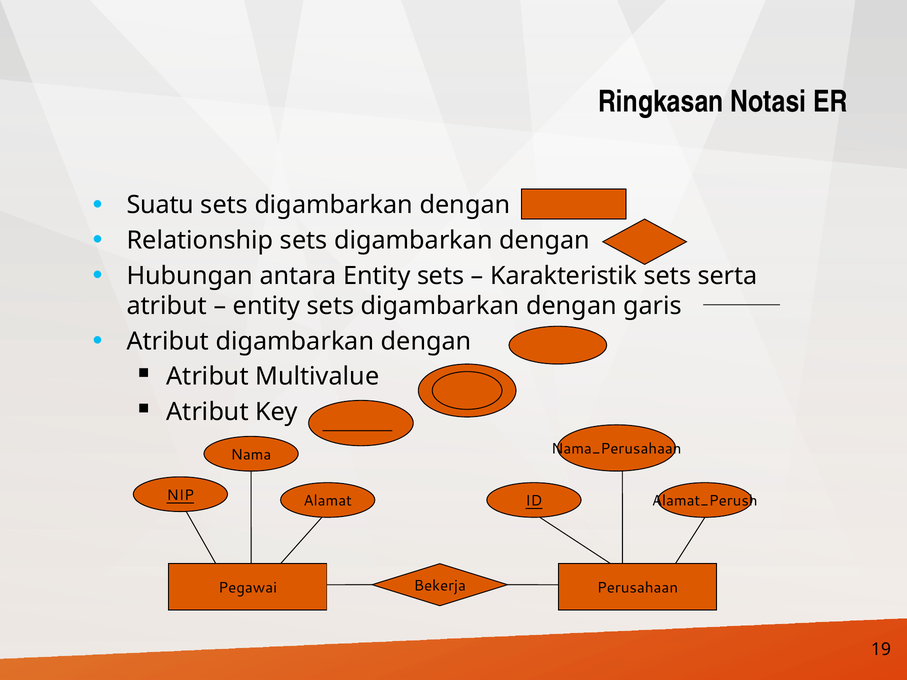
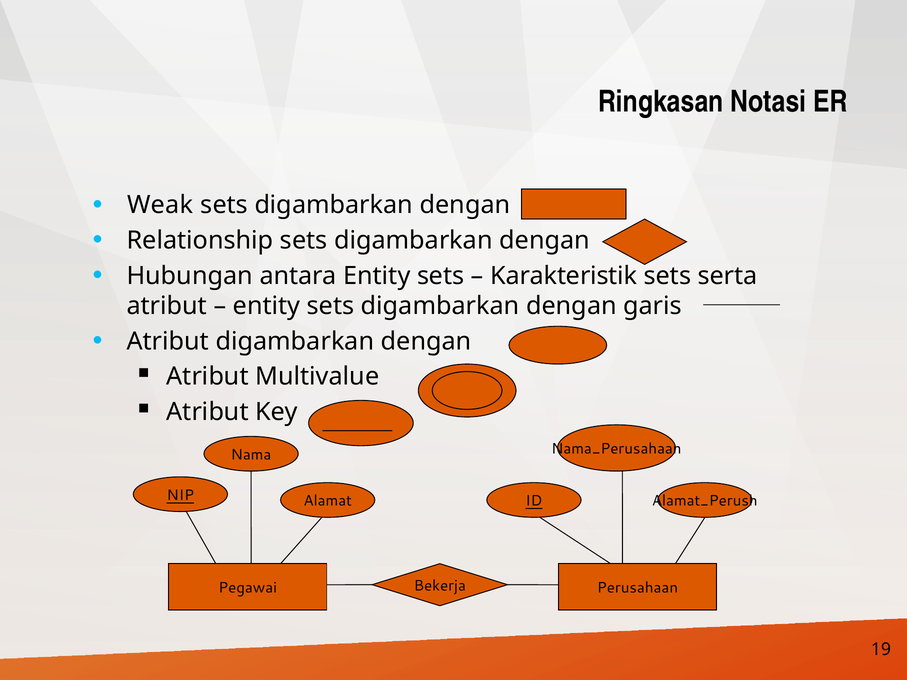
Suatu: Suatu -> Weak
